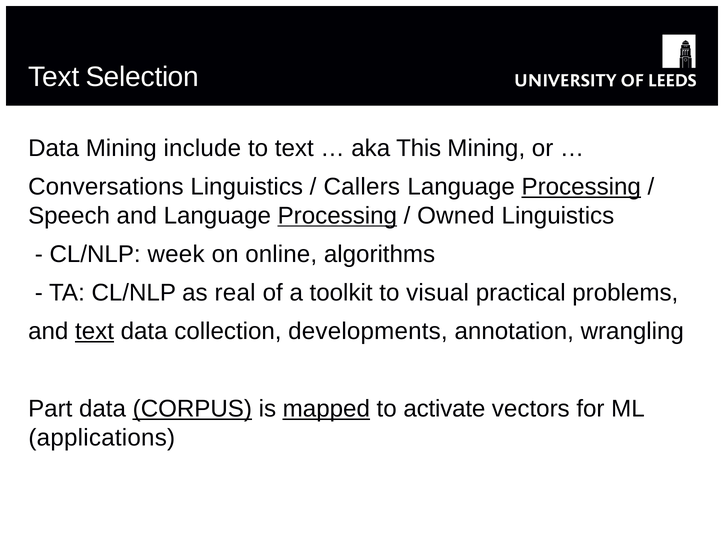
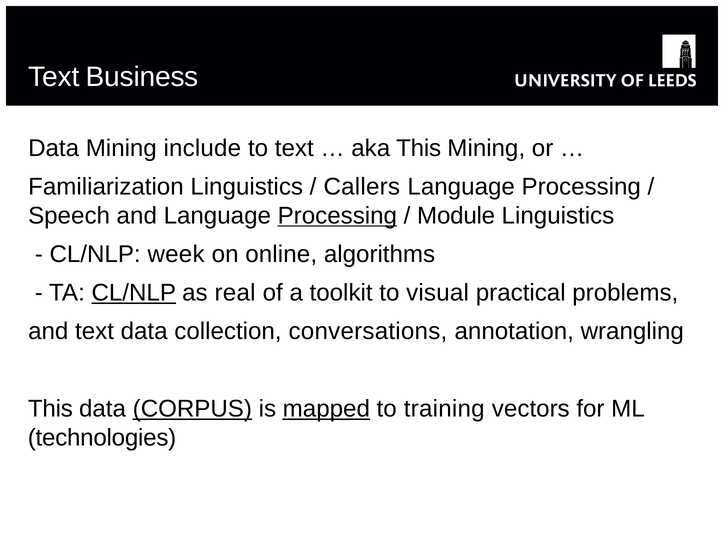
Selection: Selection -> Business
Conversations: Conversations -> Familiarization
Processing at (581, 187) underline: present -> none
Owned: Owned -> Module
CL/NLP at (134, 293) underline: none -> present
text at (95, 331) underline: present -> none
developments: developments -> conversations
Part at (50, 409): Part -> This
activate: activate -> training
applications: applications -> technologies
